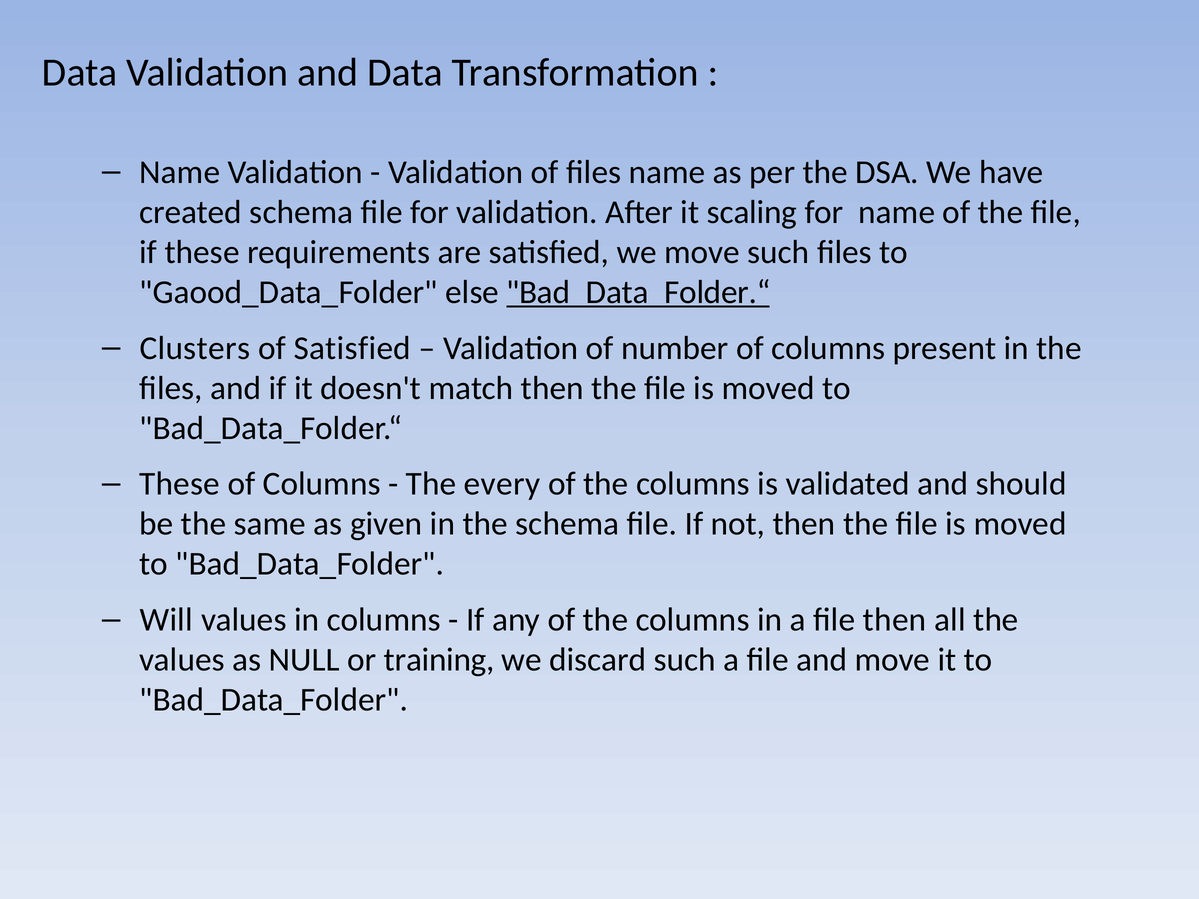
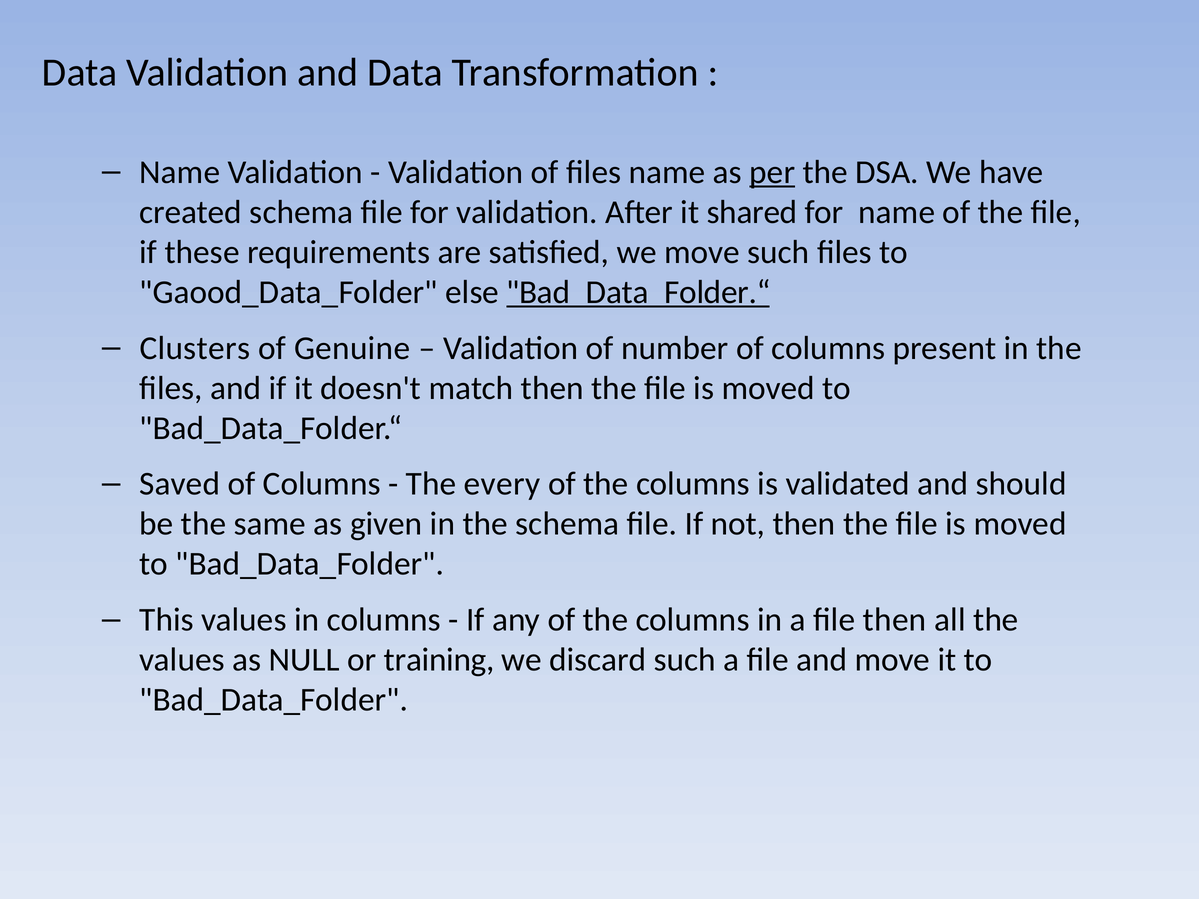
per underline: none -> present
scaling: scaling -> shared
of Satisfied: Satisfied -> Genuine
These at (180, 484): These -> Saved
Will: Will -> This
